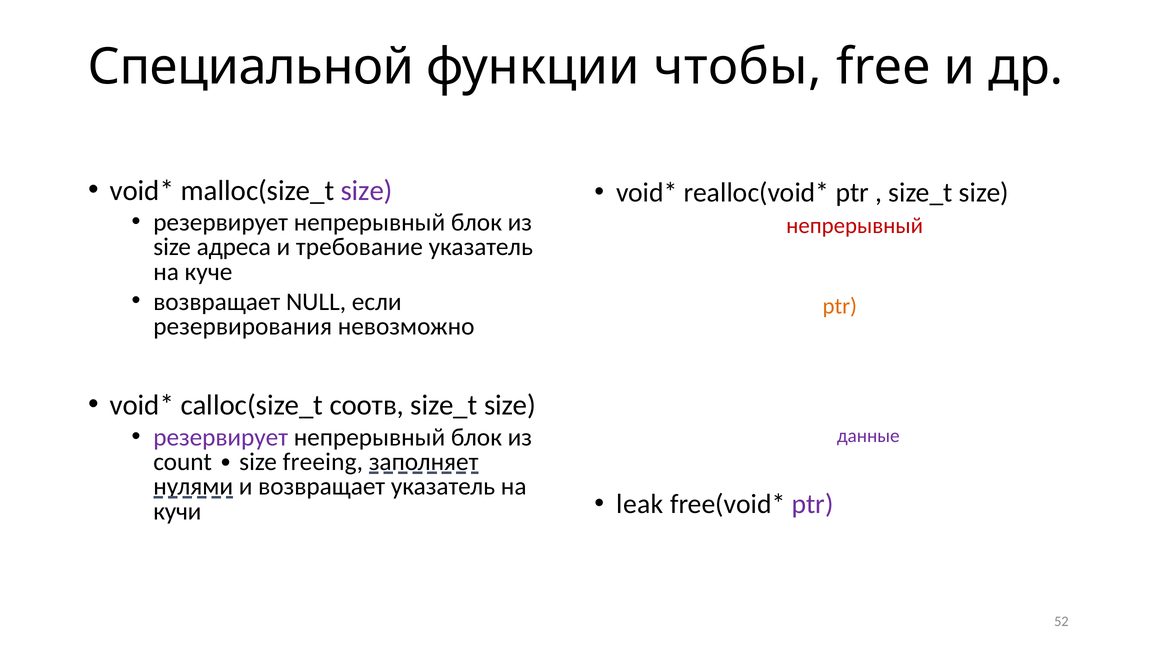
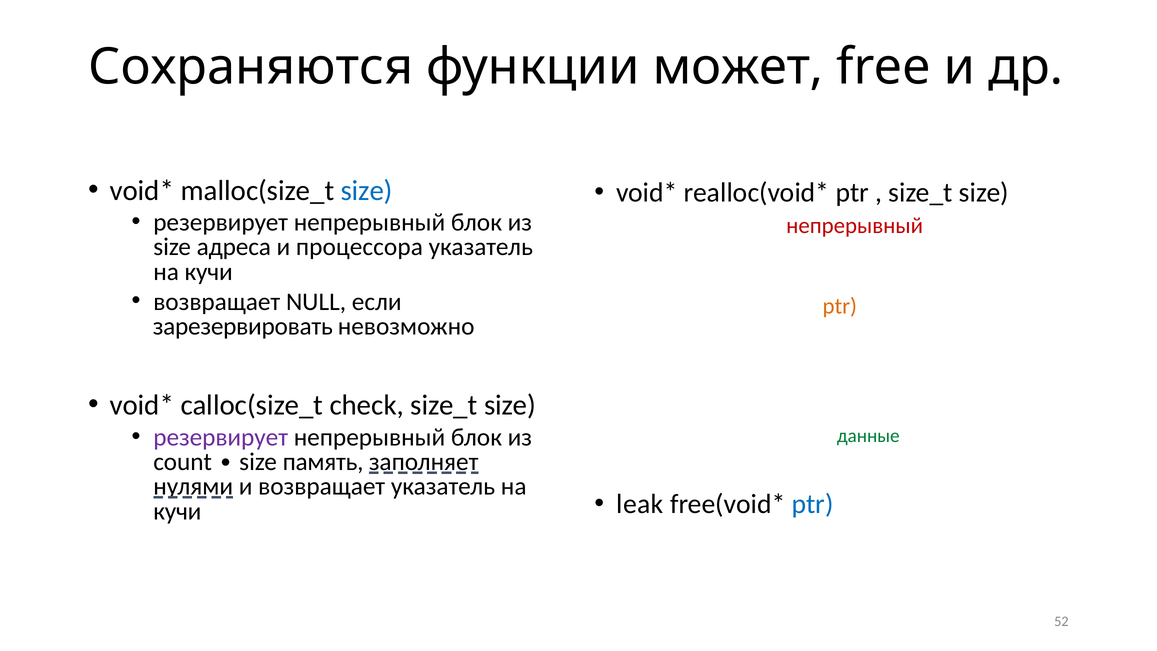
Специальной: Специальной -> Сохраняются
чтобы: чтобы -> может
size at (367, 191) colour: purple -> blue
требование: требование -> процессора
куче at (208, 272): куче -> кучи
резервирования: резервирования -> зарезервировать
соотв: соотв -> check
данные colour: purple -> green
freeing at (323, 462): freeing -> память
ptr at (813, 504) colour: purple -> blue
